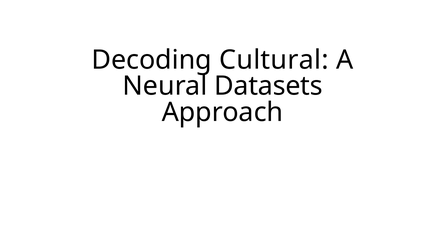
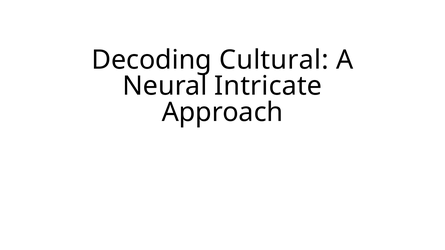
Datasets: Datasets -> Intricate
